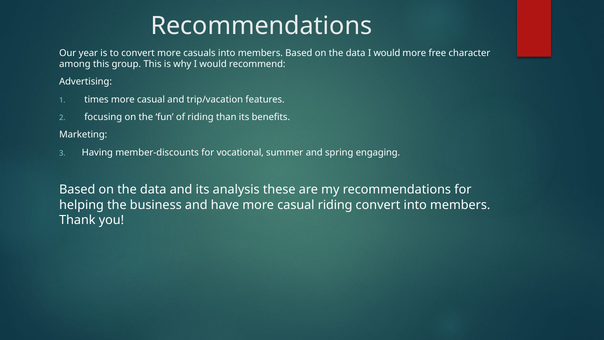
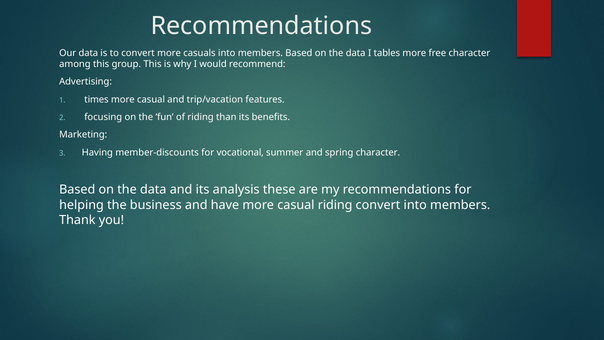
Our year: year -> data
data I would: would -> tables
spring engaging: engaging -> character
